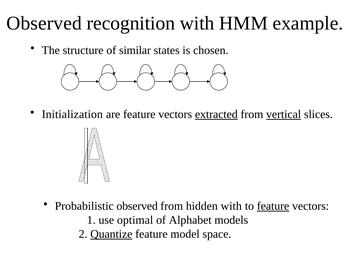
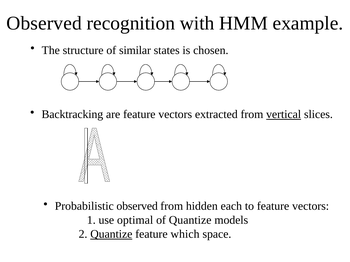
Initialization: Initialization -> Backtracking
extracted underline: present -> none
hidden with: with -> each
feature at (273, 207) underline: present -> none
of Alphabet: Alphabet -> Quantize
model: model -> which
